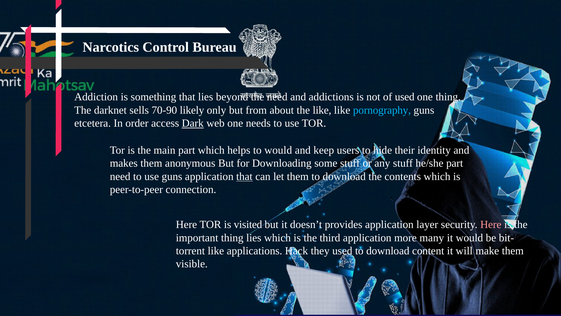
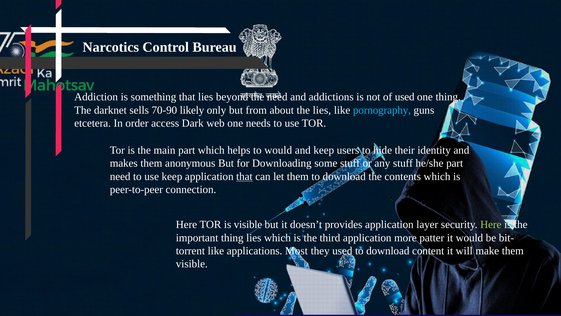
the like: like -> lies
Dark underline: present -> none
use guns: guns -> keep
is visited: visited -> visible
Here at (491, 224) colour: pink -> light green
many: many -> patter
Hack: Hack -> Most
